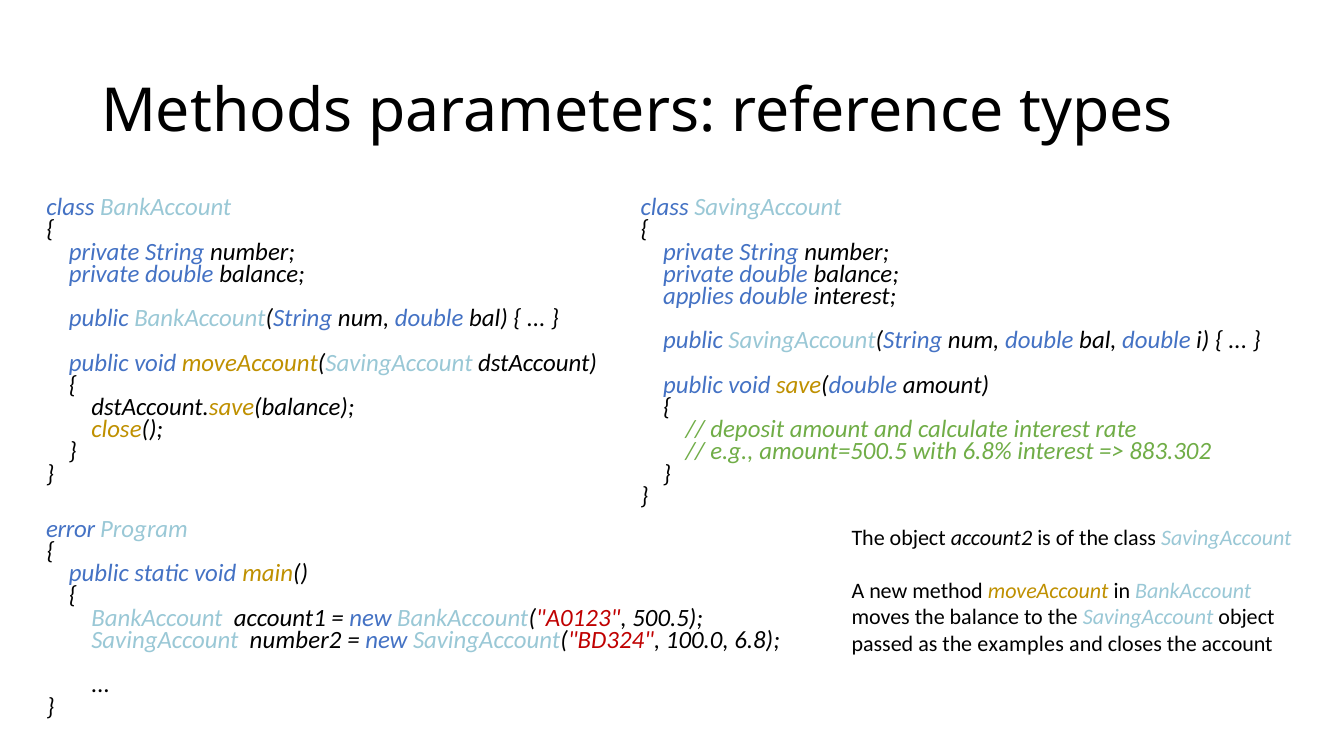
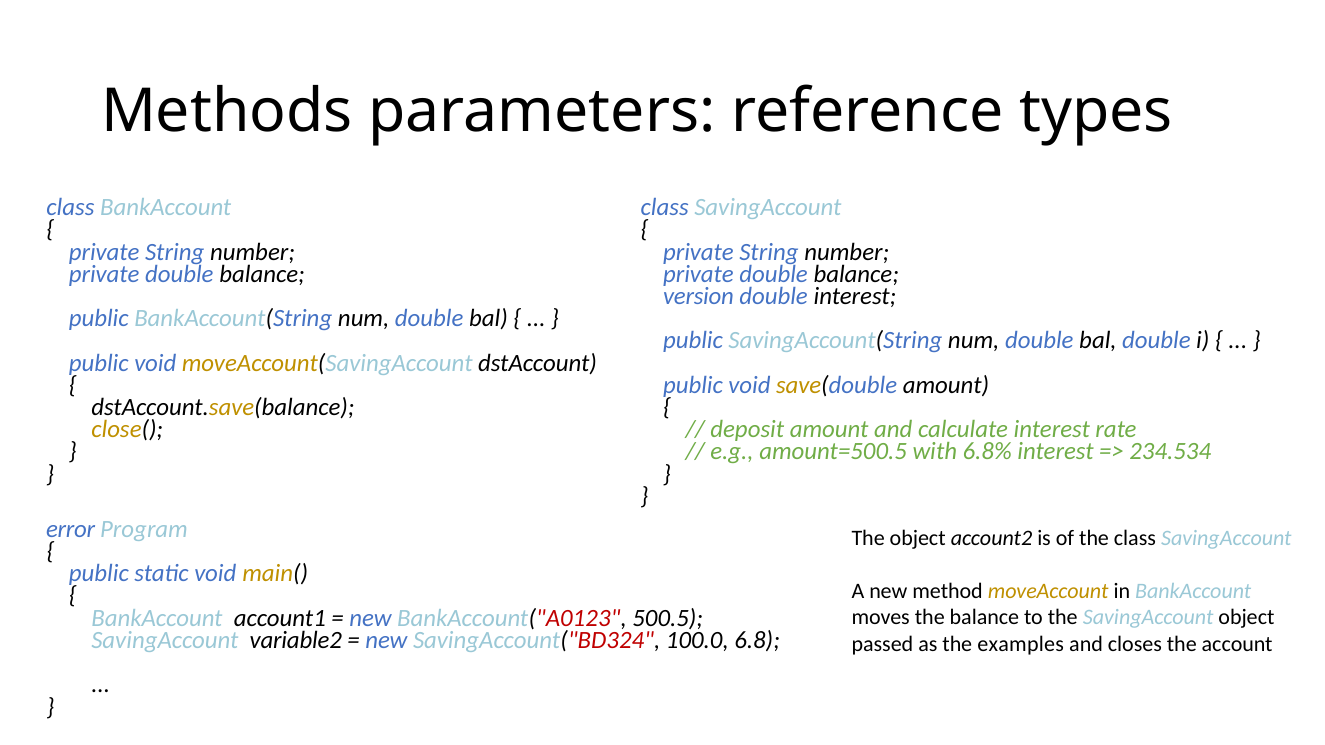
applies: applies -> version
883.302: 883.302 -> 234.534
number2: number2 -> variable2
